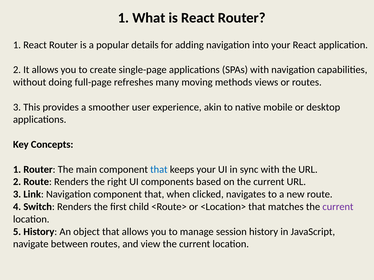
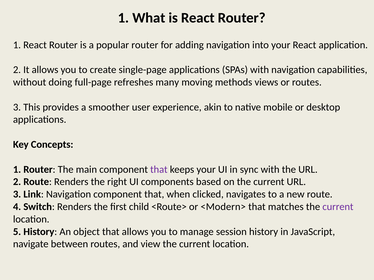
popular details: details -> router
that at (159, 170) colour: blue -> purple
<Location>: <Location> -> <Modern>
